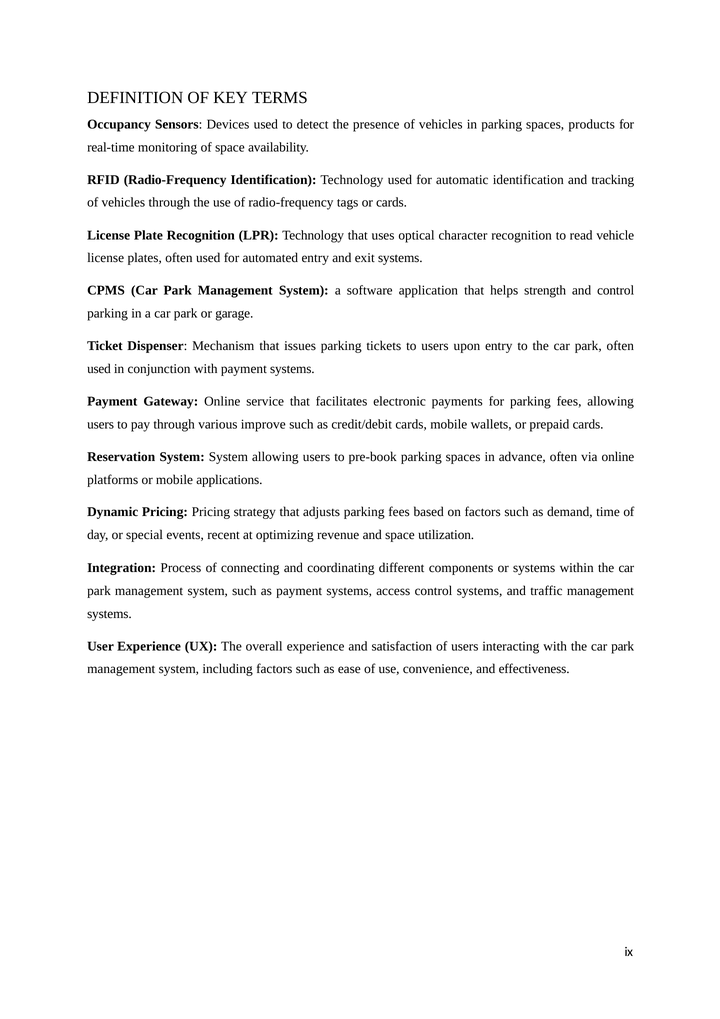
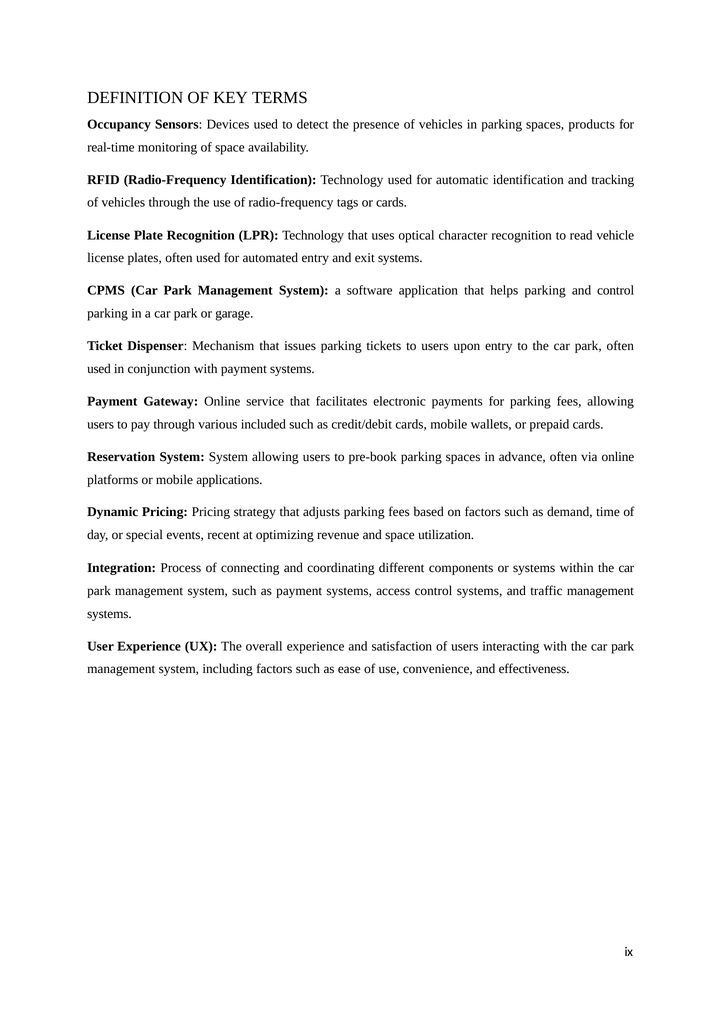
helps strength: strength -> parking
improve: improve -> included
